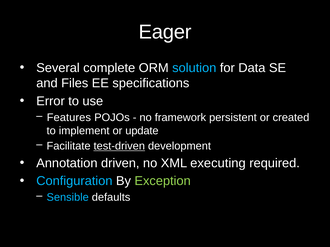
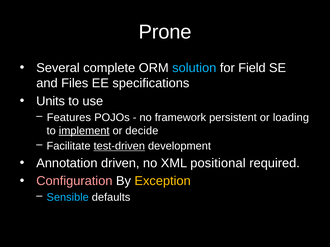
Eager: Eager -> Prone
Data: Data -> Field
Error: Error -> Units
created: created -> loading
implement underline: none -> present
update: update -> decide
executing: executing -> positional
Configuration colour: light blue -> pink
Exception colour: light green -> yellow
